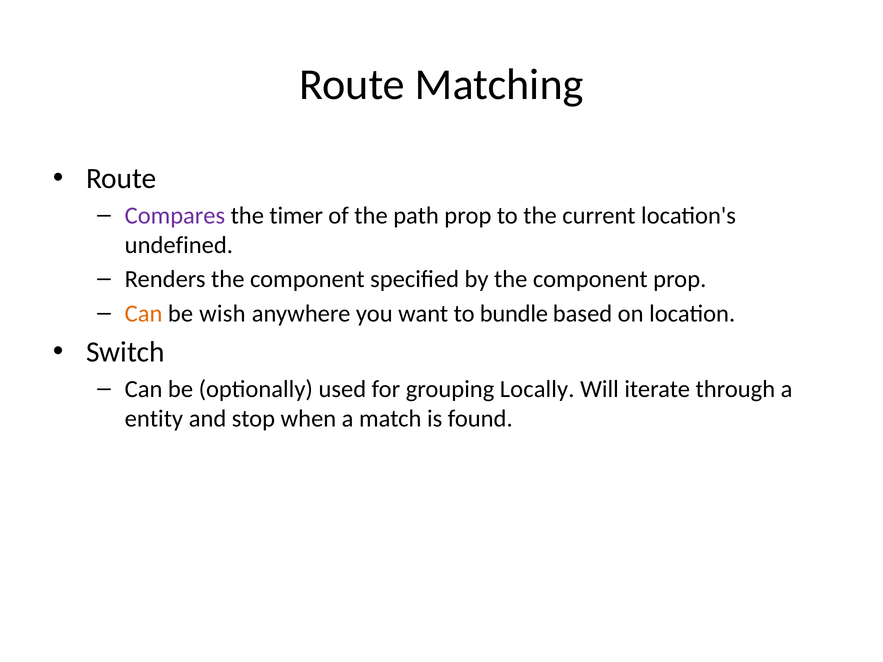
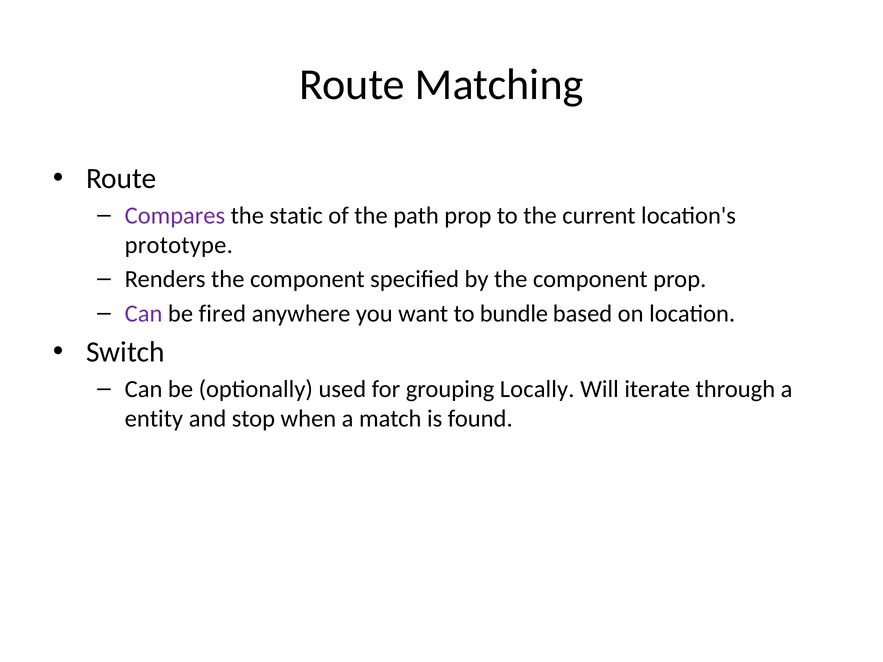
timer: timer -> static
undefined: undefined -> prototype
Can at (144, 314) colour: orange -> purple
wish: wish -> fired
